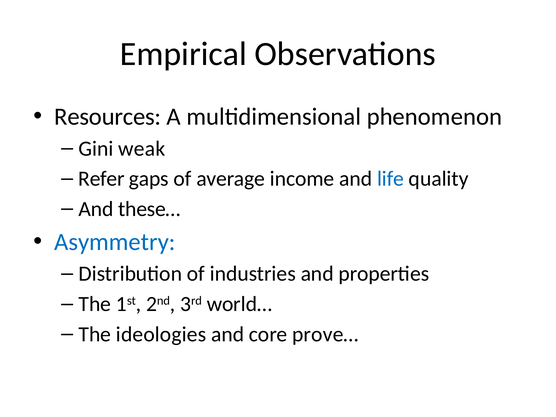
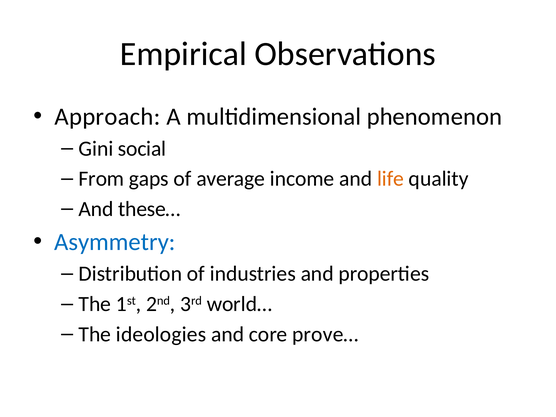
Resources: Resources -> Approach
weak: weak -> social
Refer: Refer -> From
life colour: blue -> orange
